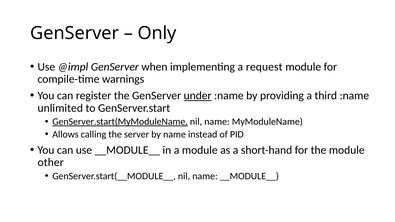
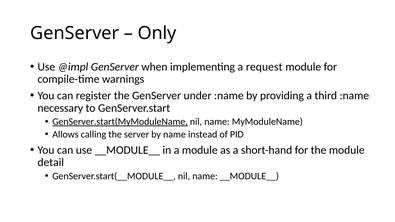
under underline: present -> none
unlimited: unlimited -> necessary
other: other -> detail
